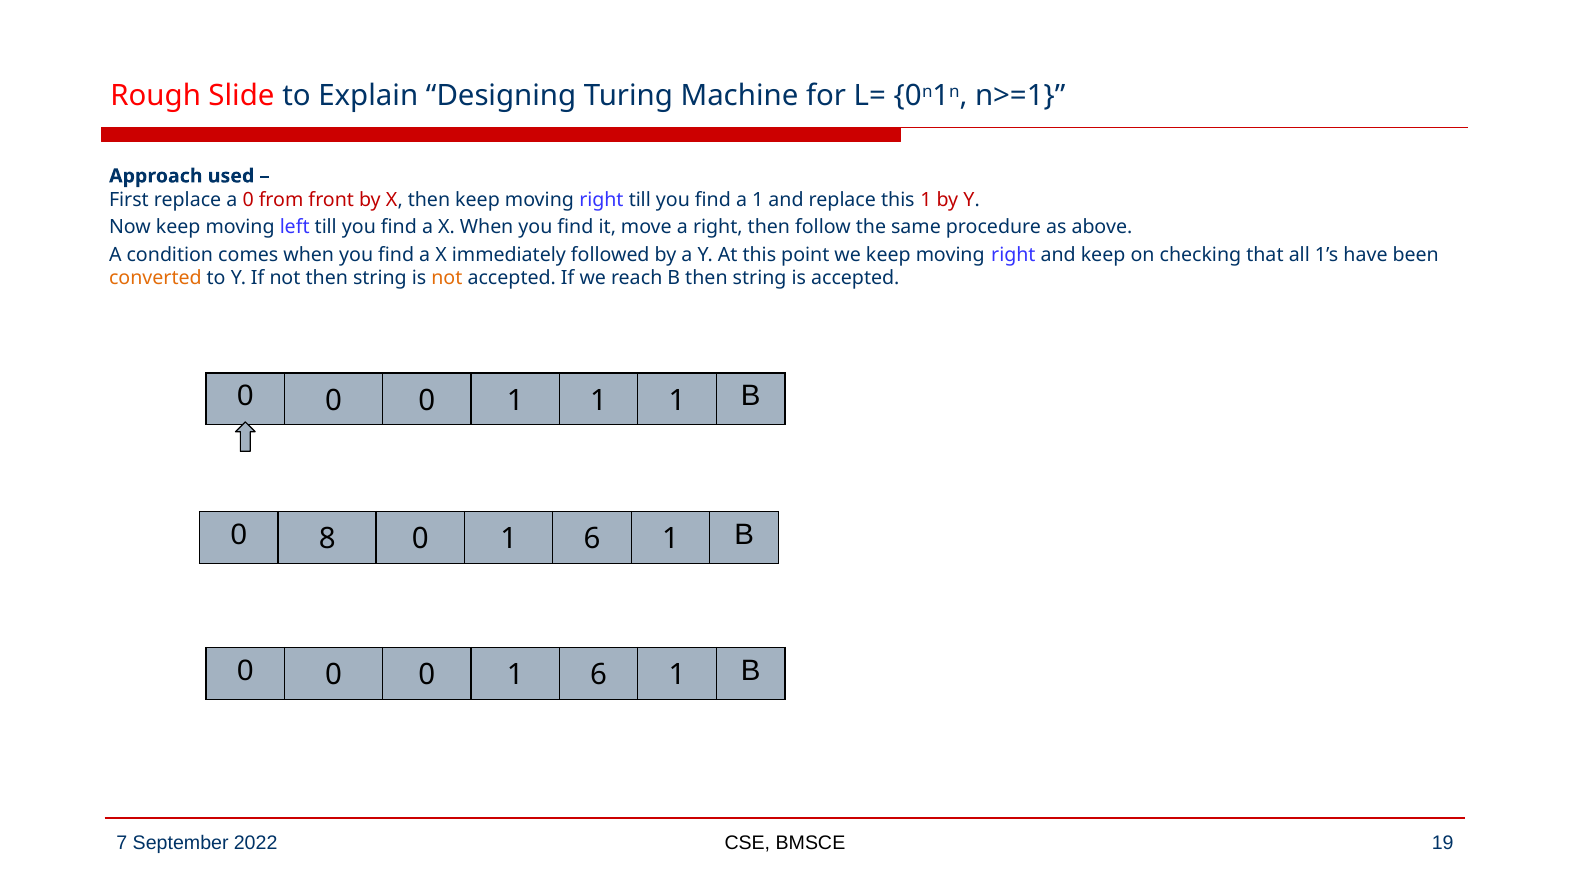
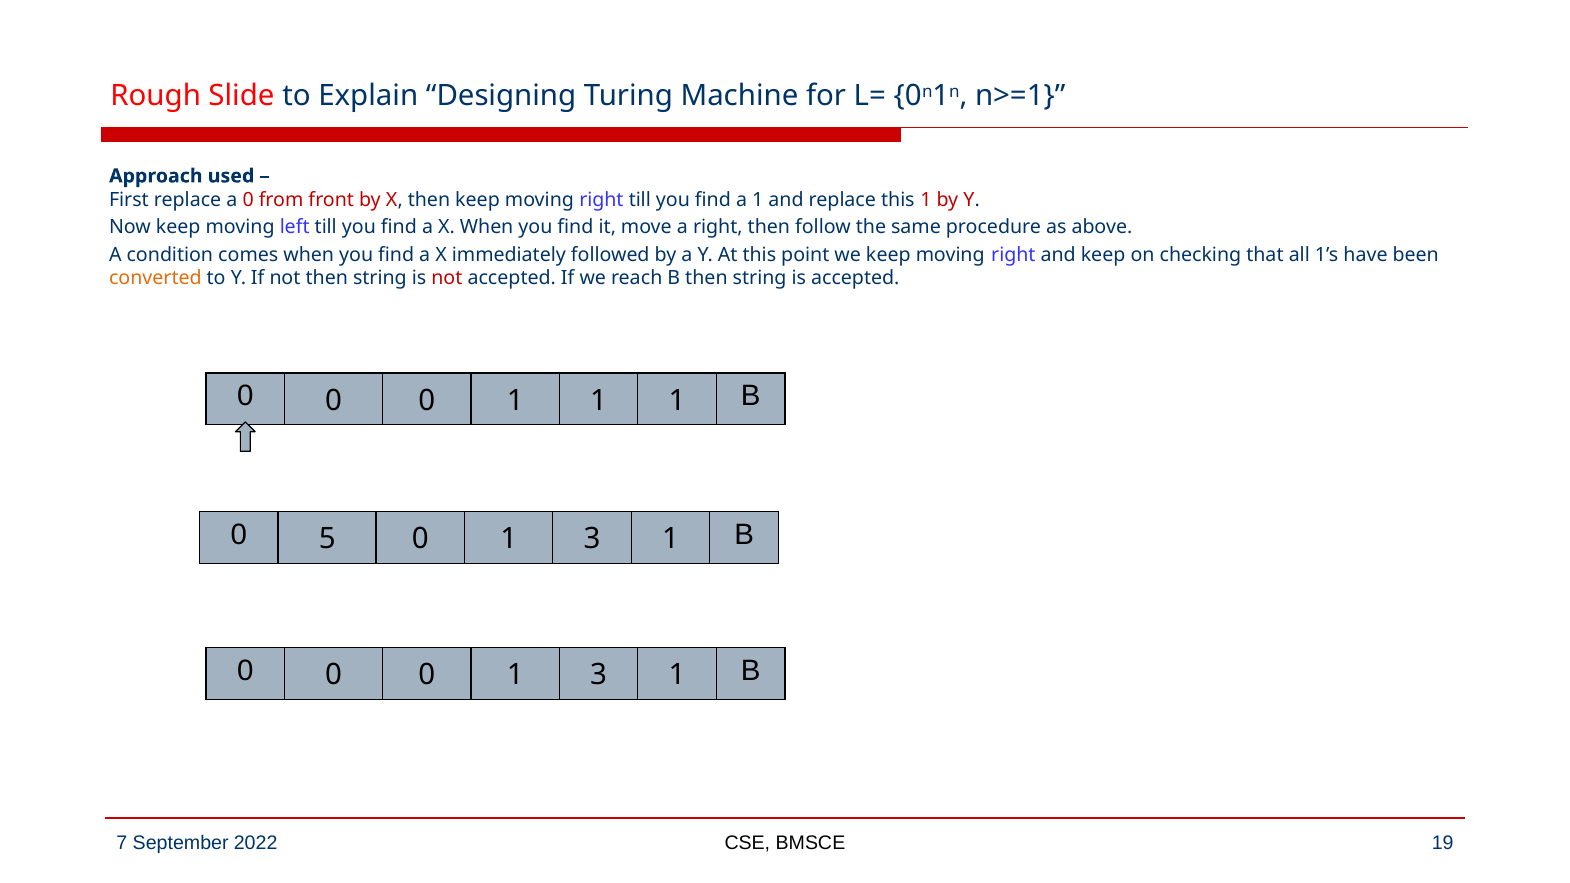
not at (447, 278) colour: orange -> red
8: 8 -> 5
6 at (592, 539): 6 -> 3
0 0 1 6: 6 -> 3
